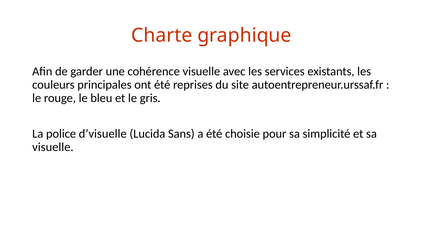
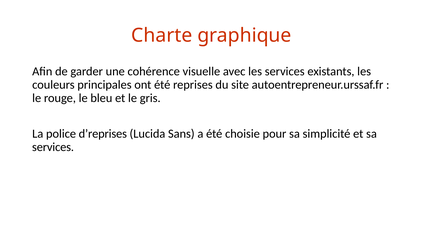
d’visuelle: d’visuelle -> d’reprises
visuelle at (53, 147): visuelle -> services
